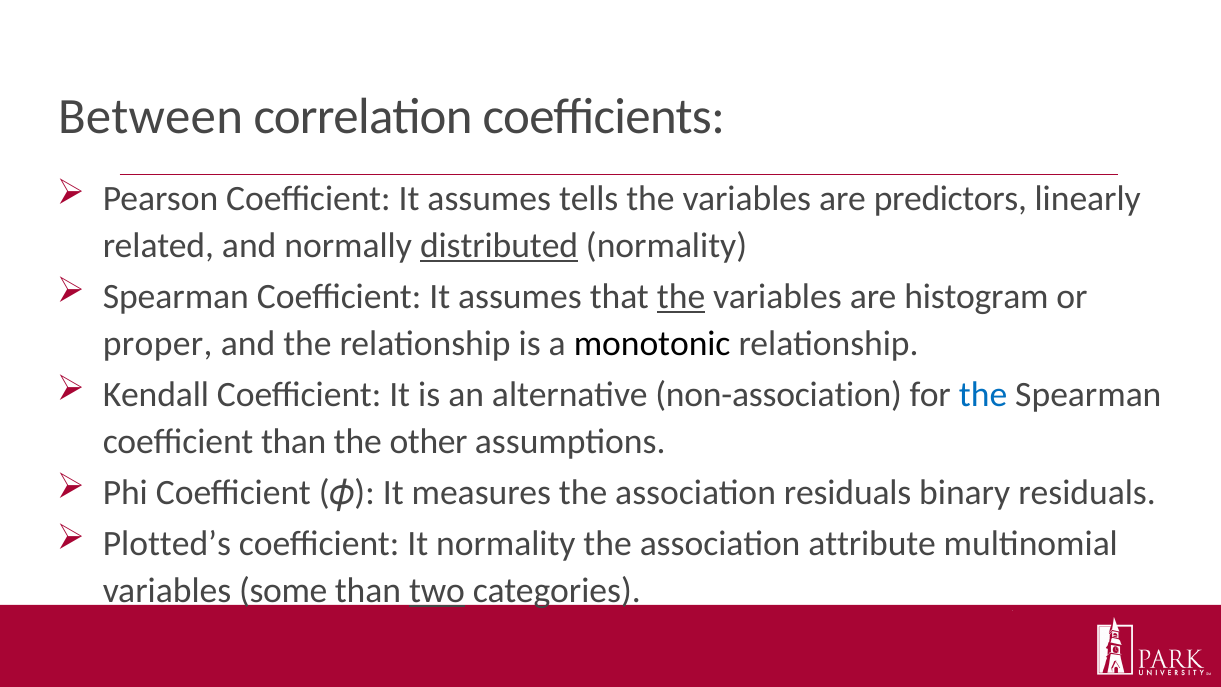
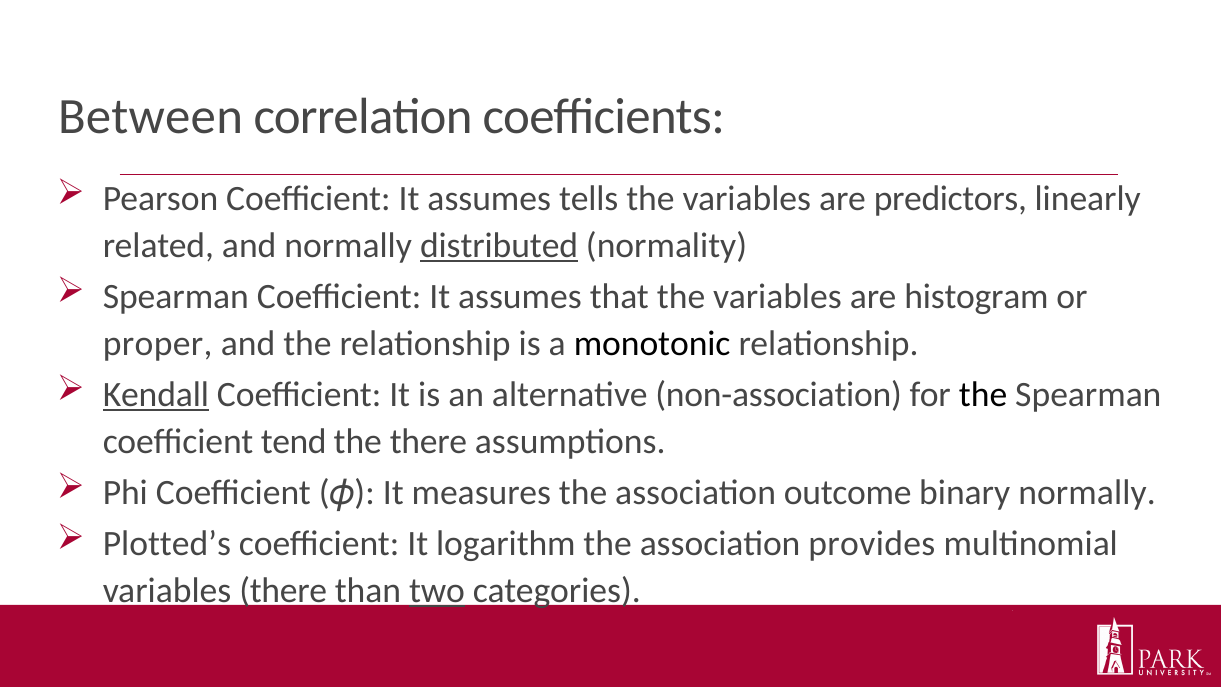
the at (681, 297) underline: present -> none
Kendall underline: none -> present
the at (983, 395) colour: blue -> black
coefficient than: than -> tend
the other: other -> there
association residuals: residuals -> outcome
binary residuals: residuals -> normally
It normality: normality -> logarithm
attribute: attribute -> provides
variables some: some -> there
